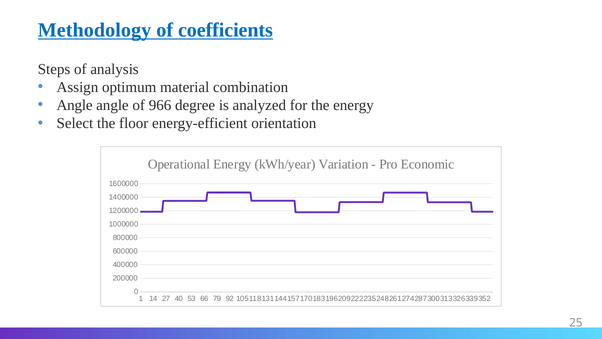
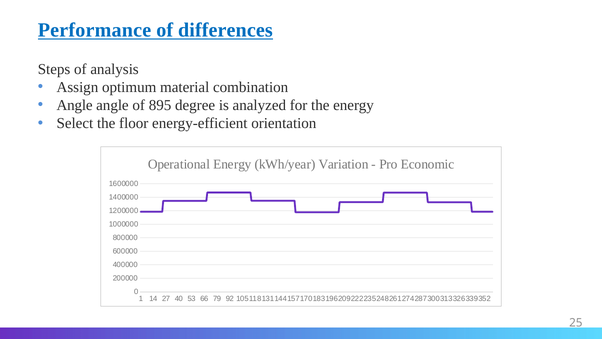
Methodology: Methodology -> Performance
coefficients: coefficients -> differences
966: 966 -> 895
